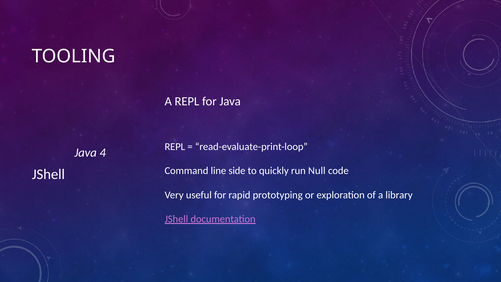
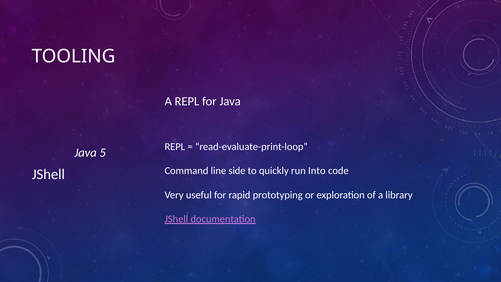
4: 4 -> 5
Null: Null -> Into
